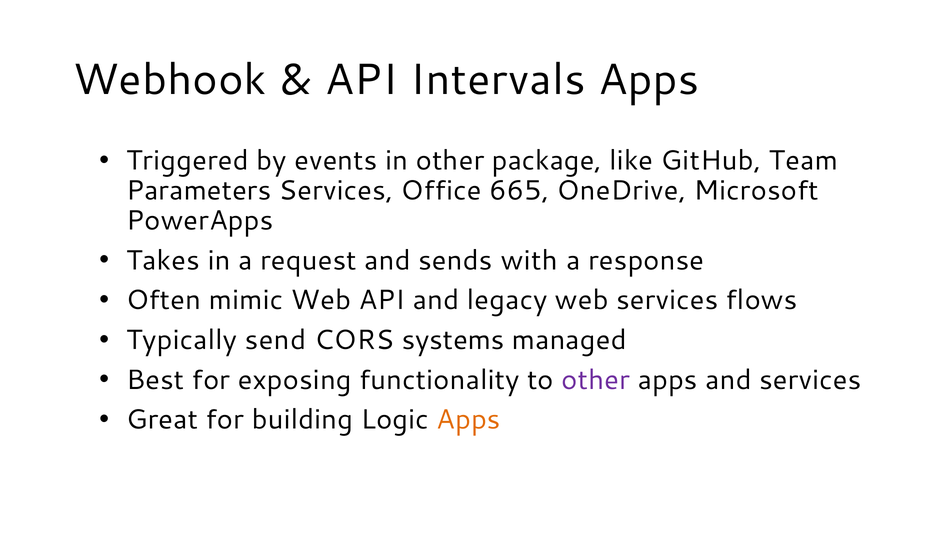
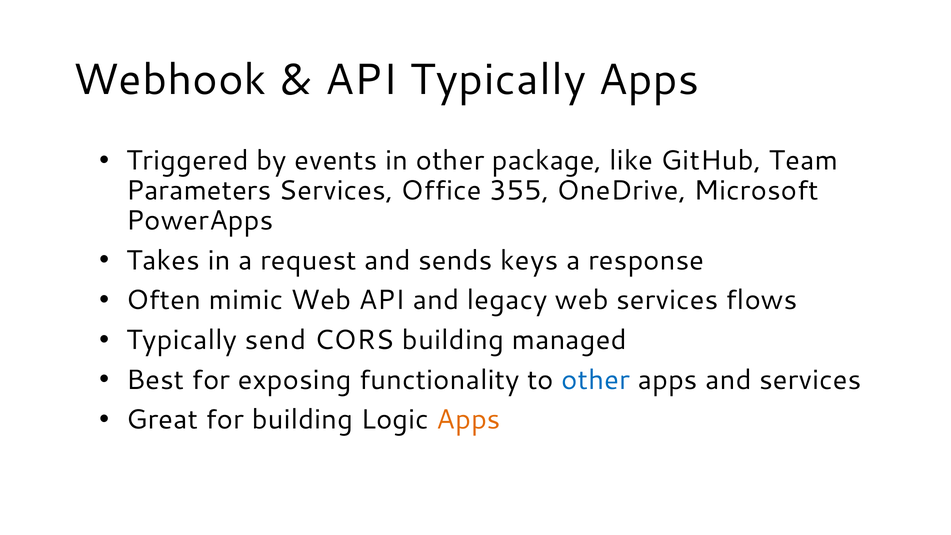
API Intervals: Intervals -> Typically
665: 665 -> 355
with: with -> keys
CORS systems: systems -> building
other at (596, 380) colour: purple -> blue
